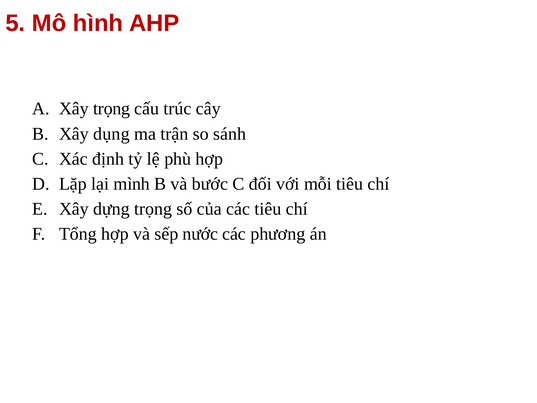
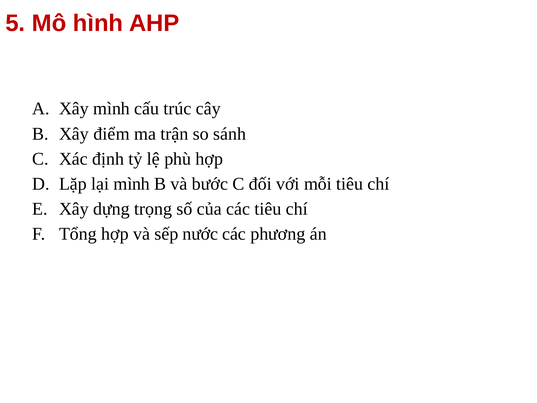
Xây trọng: trọng -> mình
dụng: dụng -> điểm
